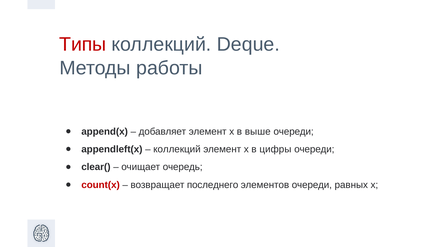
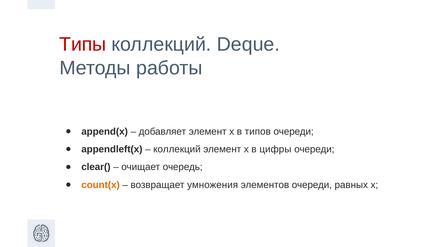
выше: выше -> типов
count(x colour: red -> orange
последнего: последнего -> умножения
